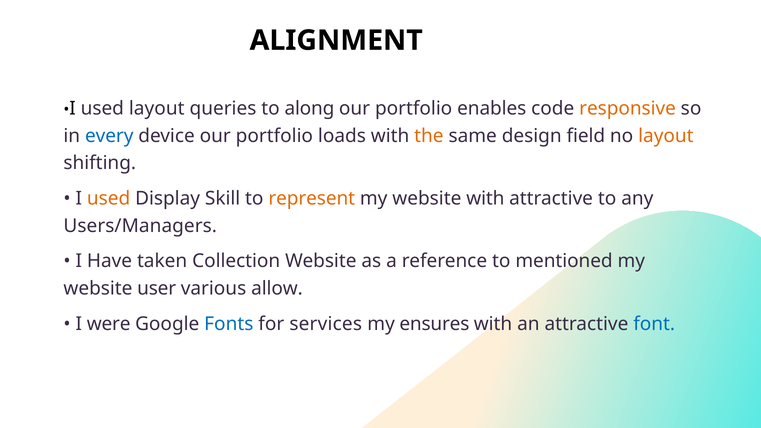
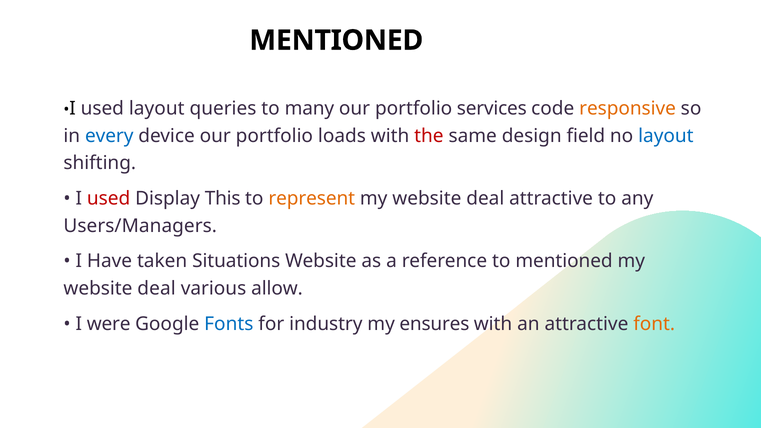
ALIGNMENT at (336, 40): ALIGNMENT -> MENTIONED
along: along -> many
enables: enables -> services
the colour: orange -> red
layout at (666, 136) colour: orange -> blue
used at (109, 199) colour: orange -> red
Skill: Skill -> This
with at (485, 199): with -> deal
Collection: Collection -> Situations
user at (157, 289): user -> deal
services: services -> industry
font colour: blue -> orange
